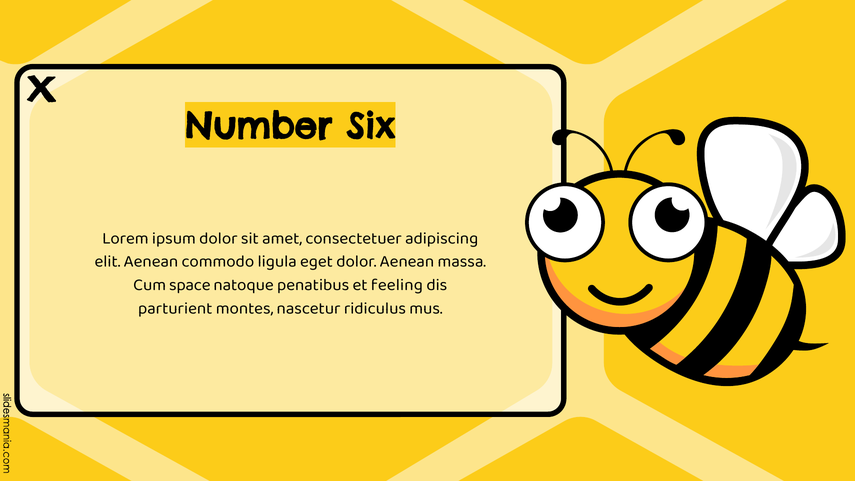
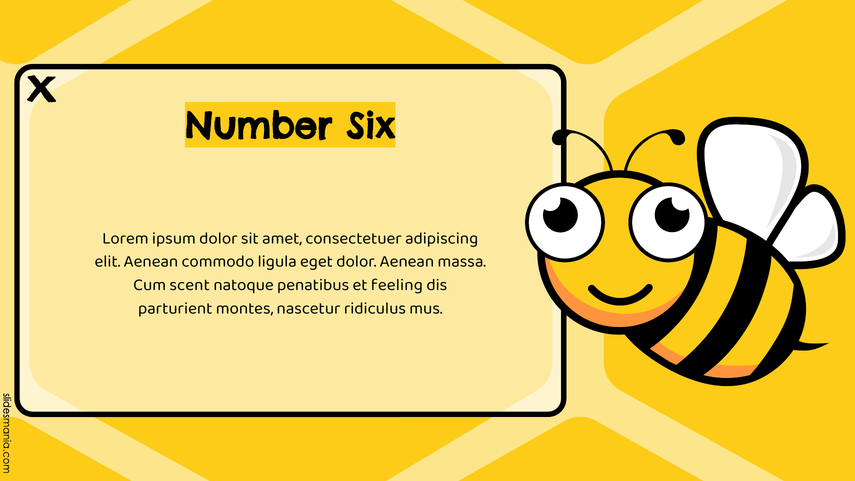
space: space -> scent
